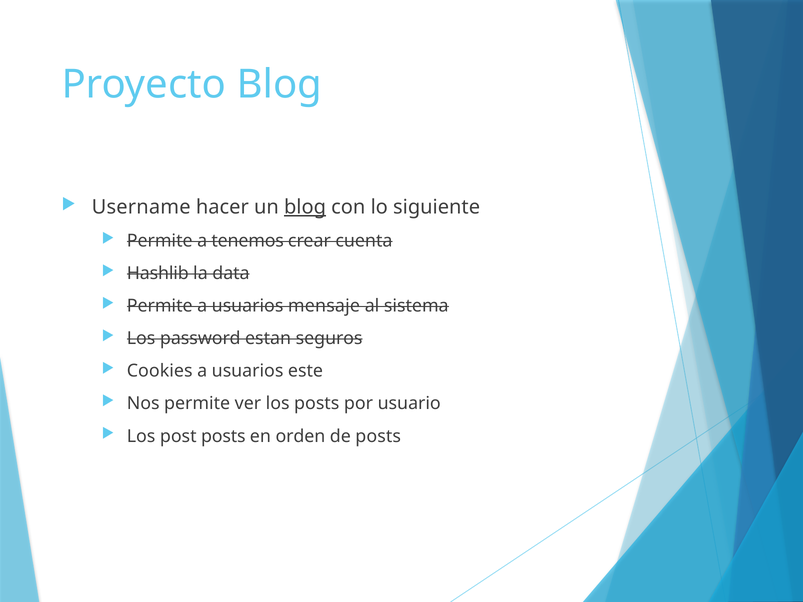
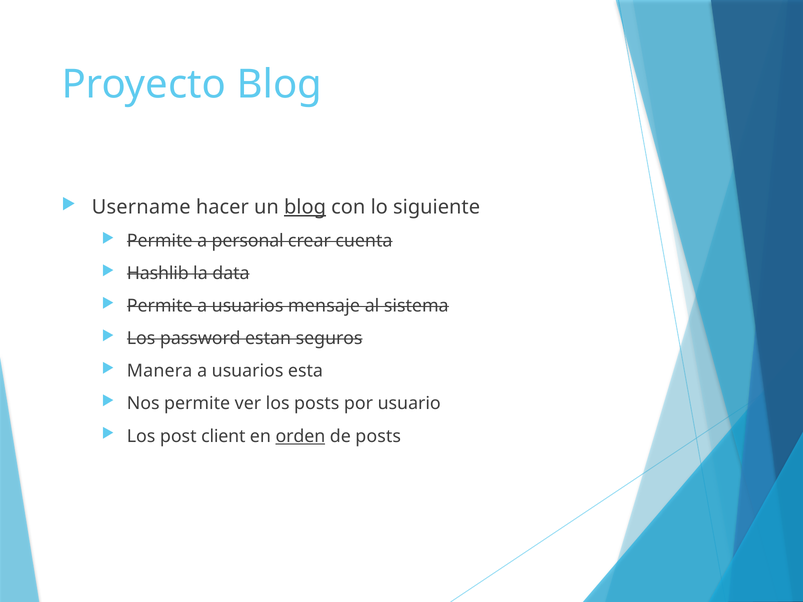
tenemos: tenemos -> personal
Cookies: Cookies -> Manera
este: este -> esta
post posts: posts -> client
orden underline: none -> present
